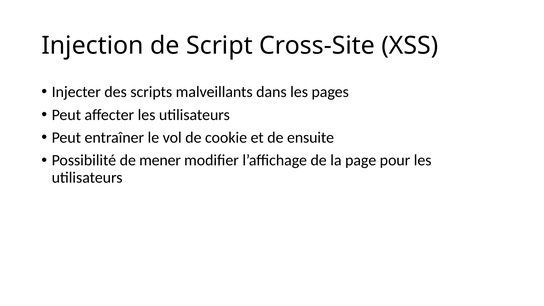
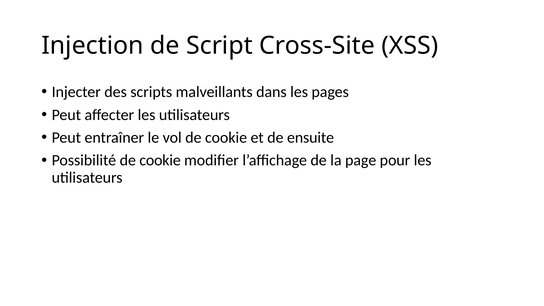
Possibilité de mener: mener -> cookie
